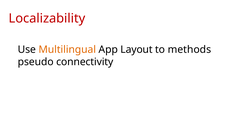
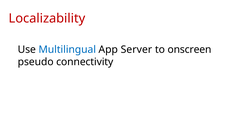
Multilingual colour: orange -> blue
Layout: Layout -> Server
methods: methods -> onscreen
